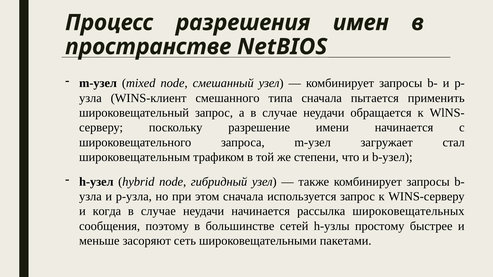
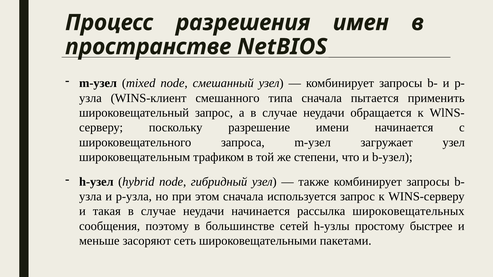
загружает стал: стал -> узел
когда: когда -> такая
